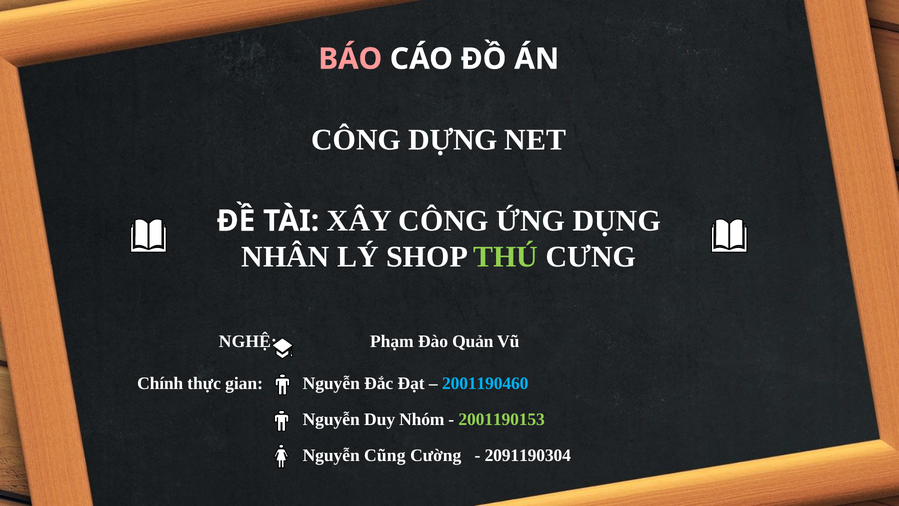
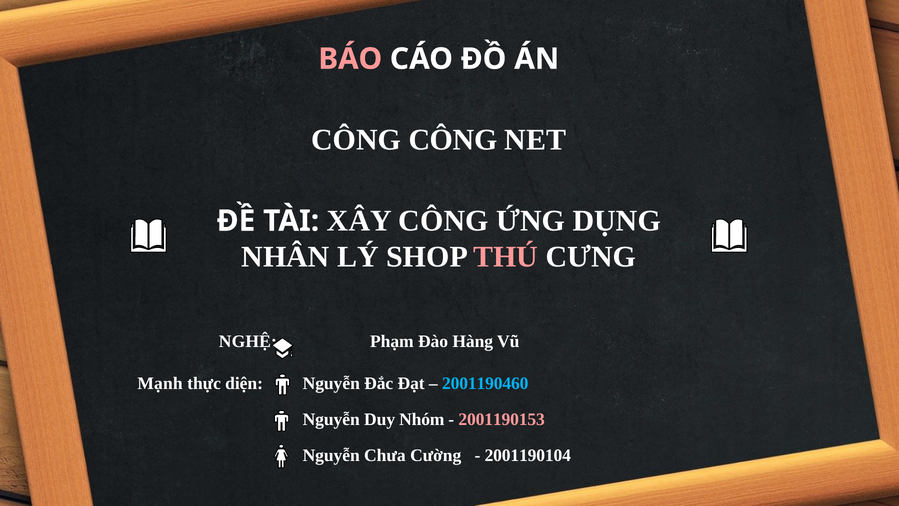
CÔNG DỰNG: DỰNG -> CÔNG
THÚ colour: light green -> pink
Quản: Quản -> Hàng
Chính: Chính -> Mạnh
gian: gian -> diện
2001190153 colour: light green -> pink
Cũng: Cũng -> Chưa
2091190304: 2091190304 -> 2001190104
